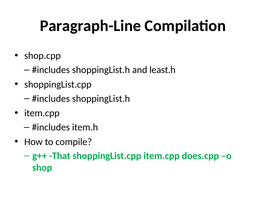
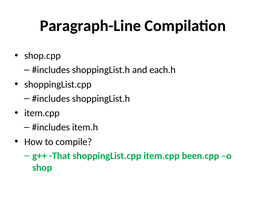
least.h: least.h -> each.h
does.cpp: does.cpp -> been.cpp
